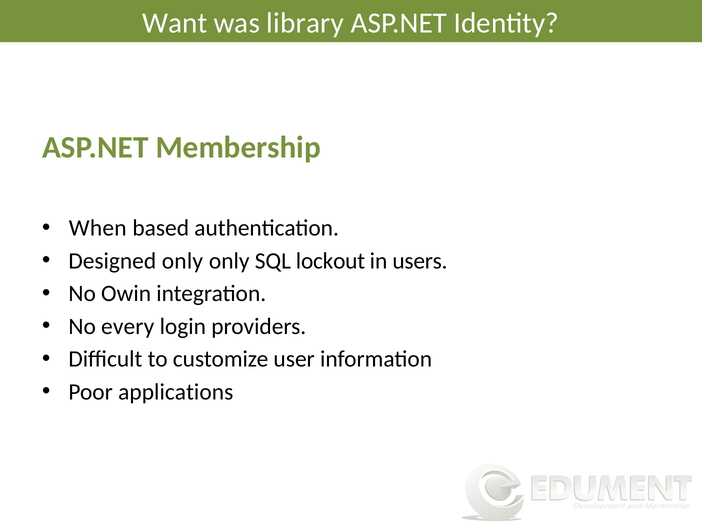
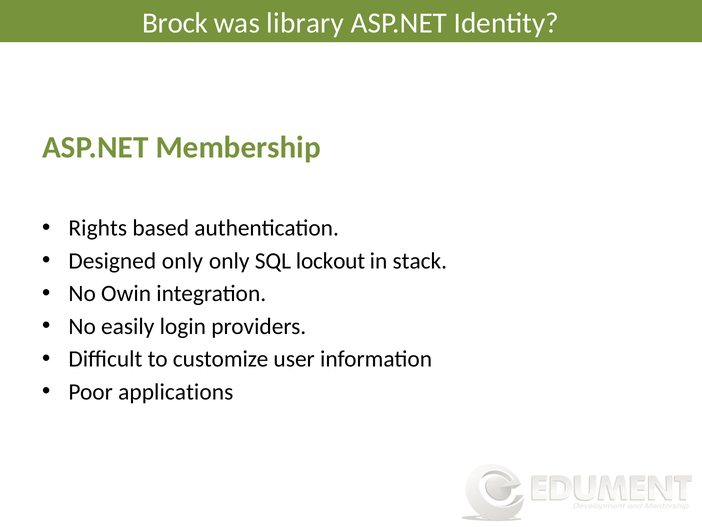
Want: Want -> Brock
When: When -> Rights
users: users -> stack
every: every -> easily
